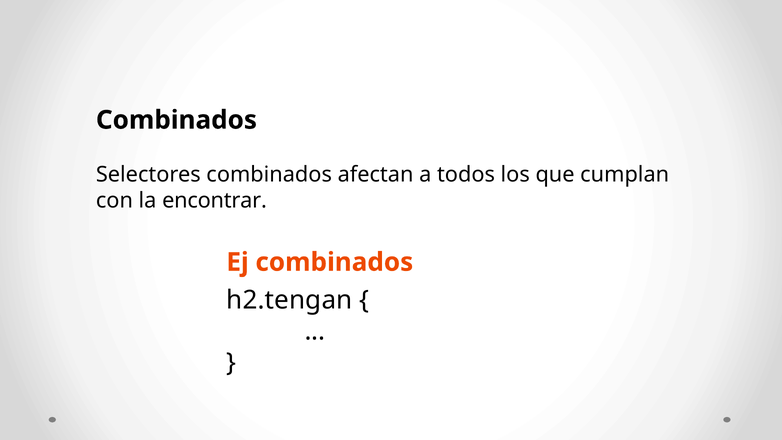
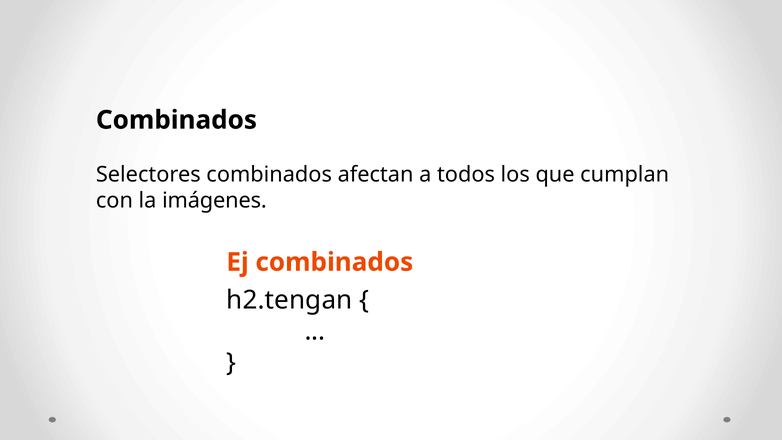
encontrar: encontrar -> imágenes
